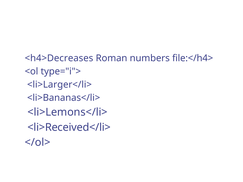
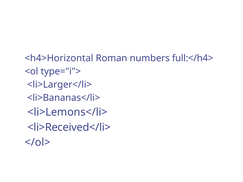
<h4>Decreases: <h4>Decreases -> <h4>Horizontal
file:</h4>: file:</h4> -> full:</h4>
